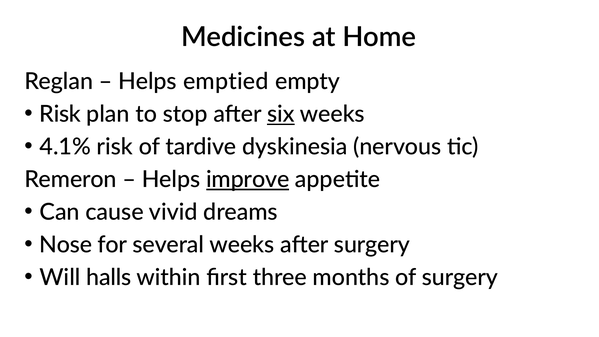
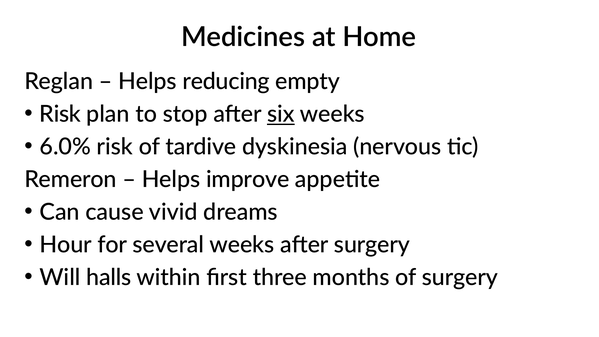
emptied: emptied -> reducing
4.1%: 4.1% -> 6.0%
improve underline: present -> none
Nose: Nose -> Hour
